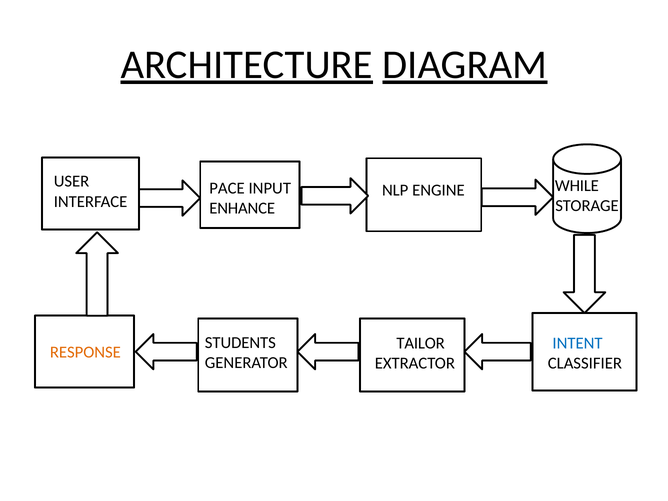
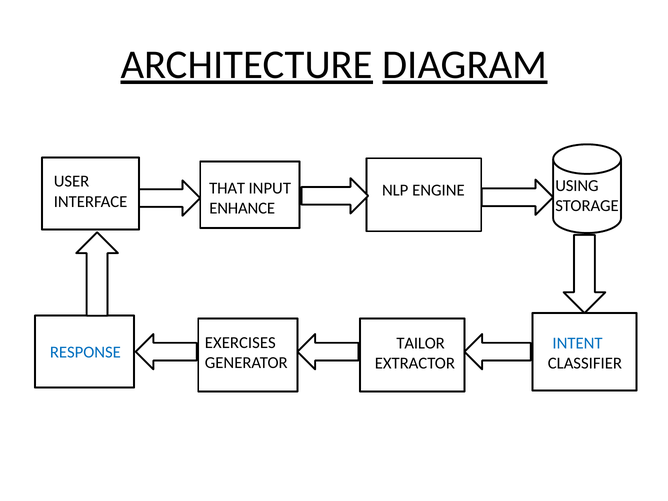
PACE: PACE -> THAT
WHILE: WHILE -> USING
STUDENTS: STUDENTS -> EXERCISES
RESPONSE colour: orange -> blue
